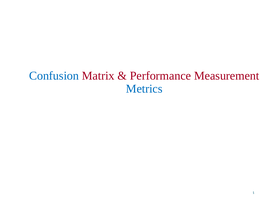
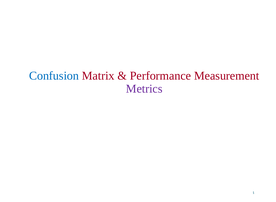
Metrics colour: blue -> purple
